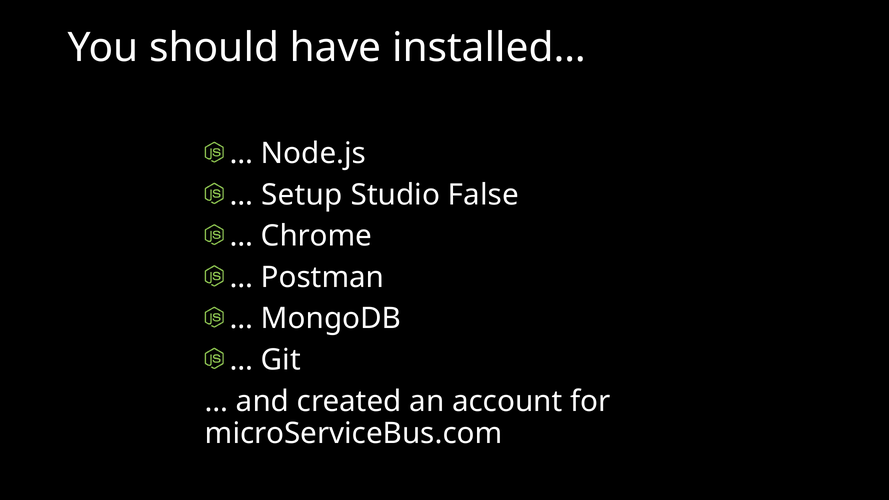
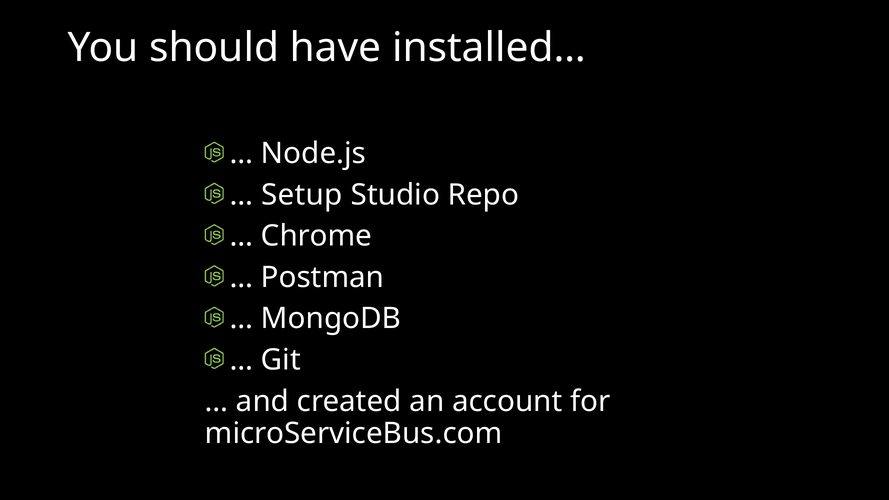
False: False -> Repo
